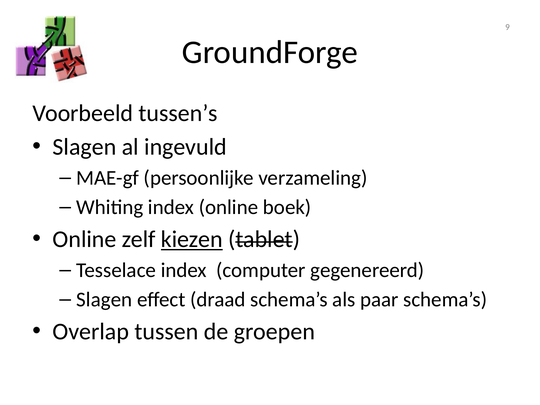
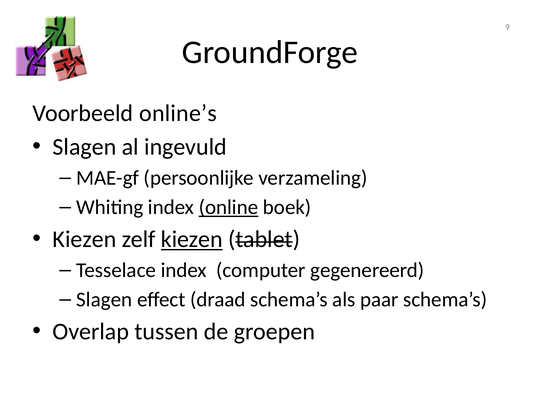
tussen’s: tussen’s -> online’s
online at (228, 207) underline: none -> present
Online at (85, 239): Online -> Kiezen
